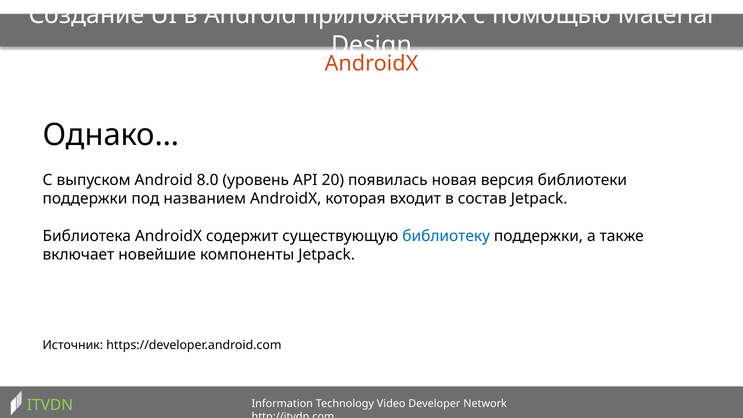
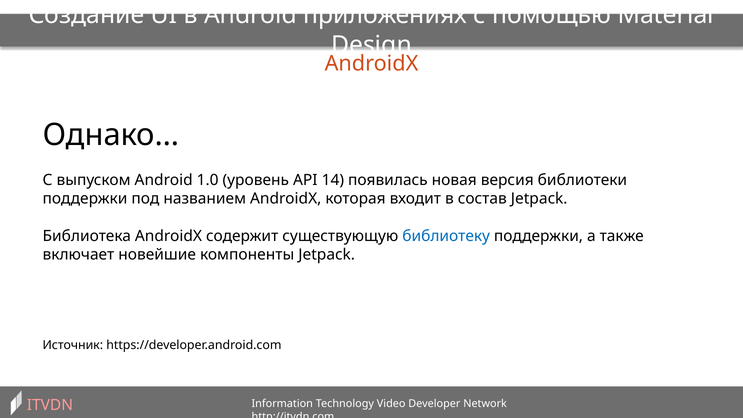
8.0: 8.0 -> 1.0
20: 20 -> 14
ITVDN colour: light green -> pink
